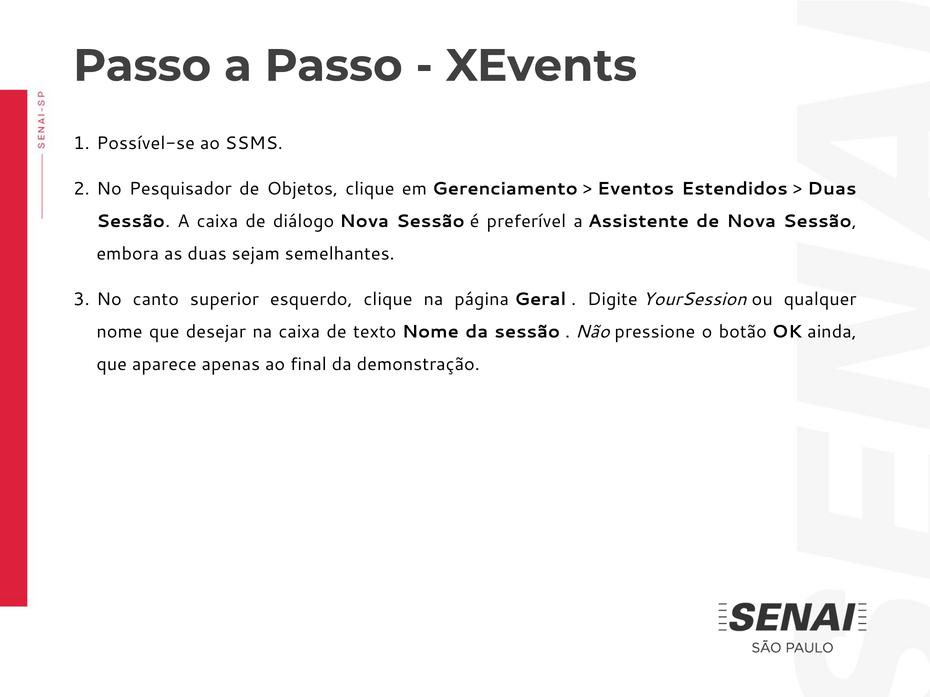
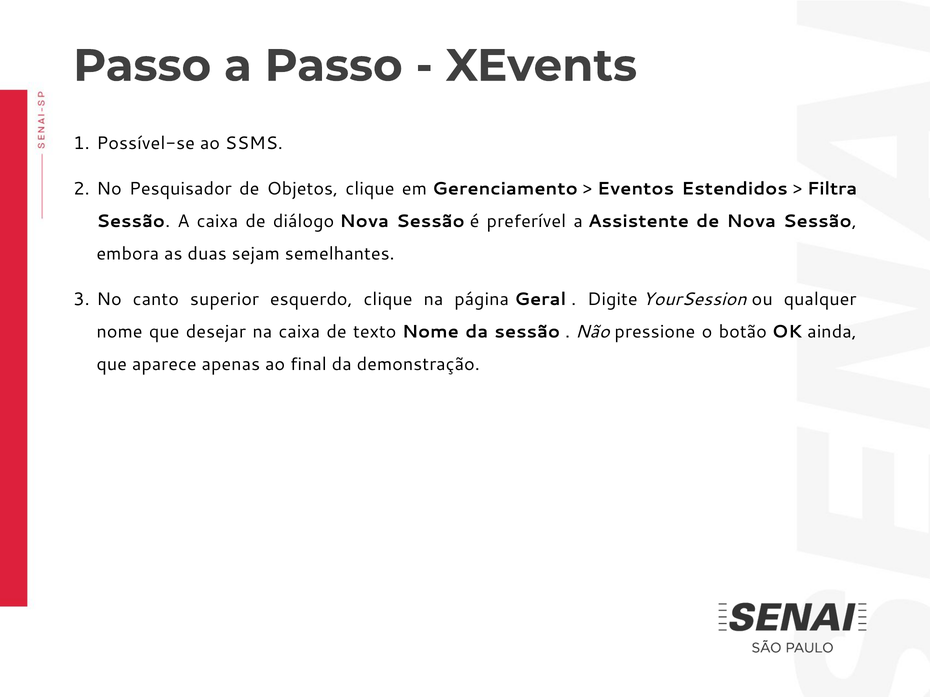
Duas at (832, 189): Duas -> Filtra
